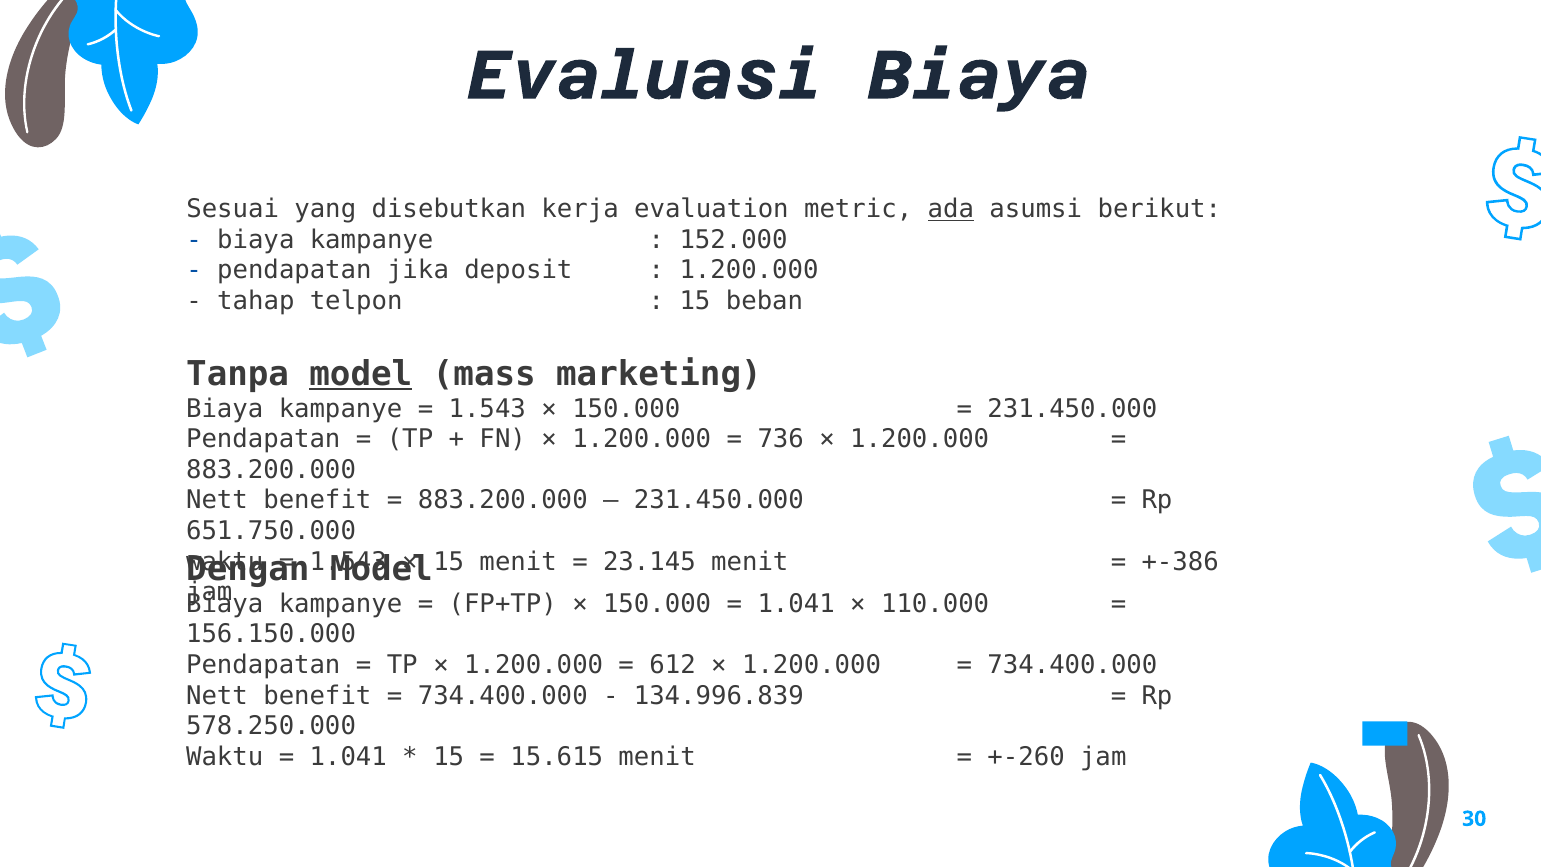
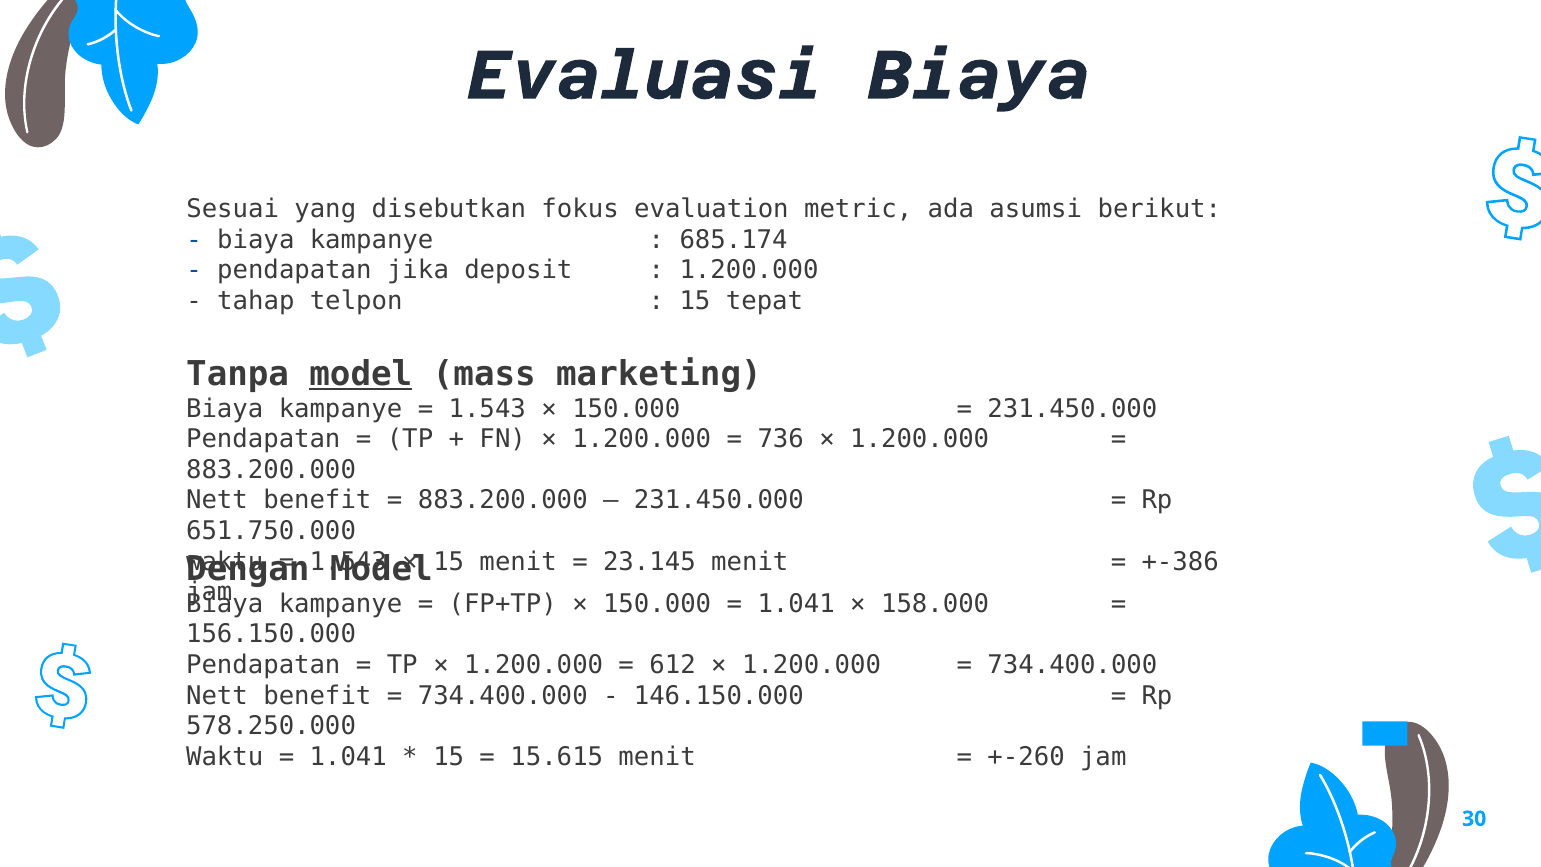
kerja: kerja -> fokus
ada underline: present -> none
152.000: 152.000 -> 685.174
beban: beban -> tepat
110.000: 110.000 -> 158.000
134.996.839: 134.996.839 -> 146.150.000
